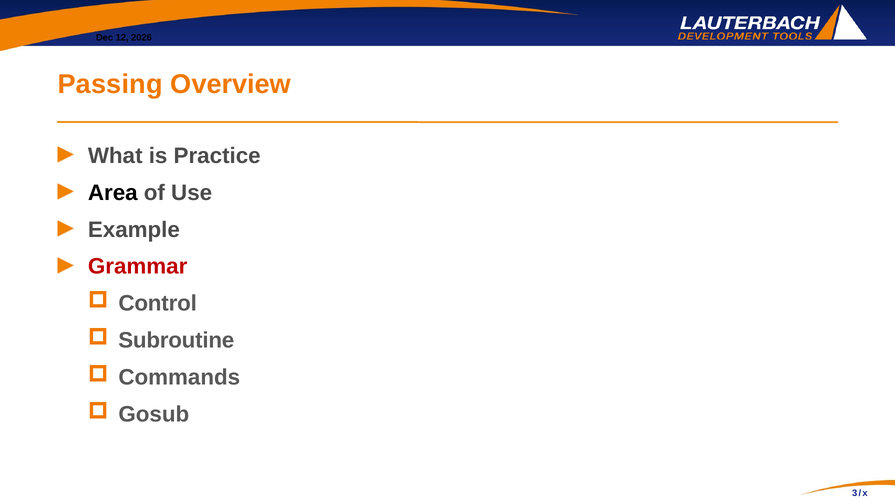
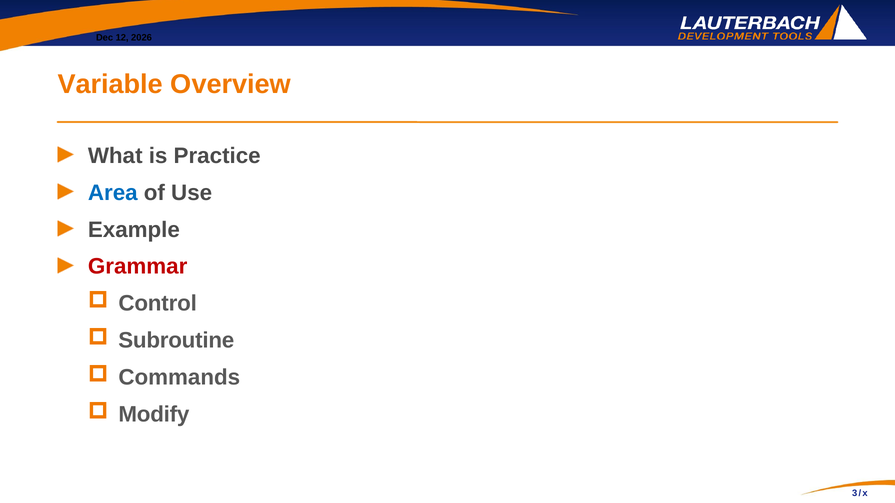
Passing: Passing -> Variable
Area colour: black -> blue
Gosub: Gosub -> Modify
